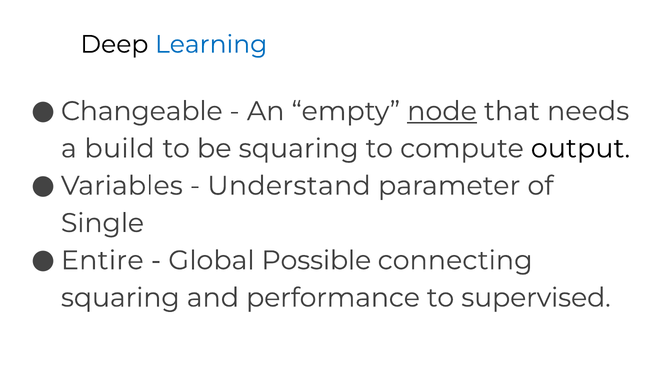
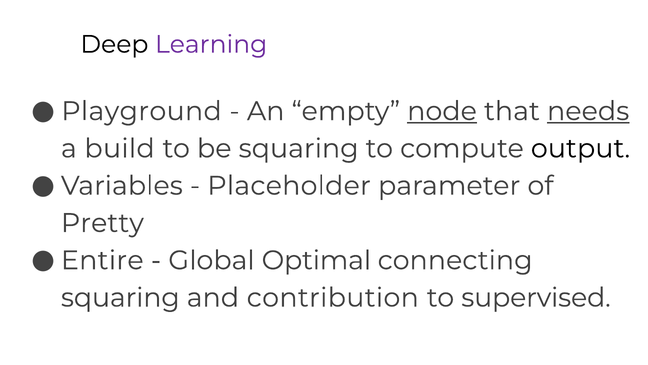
Learning colour: blue -> purple
Changeable: Changeable -> Playground
needs underline: none -> present
Understand: Understand -> Placeholder
Single: Single -> Pretty
Possible: Possible -> Optimal
performance: performance -> contribution
